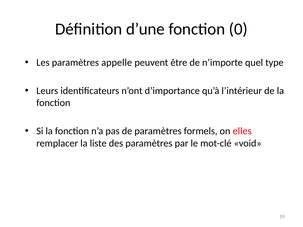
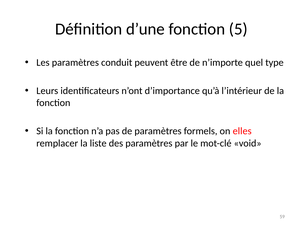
0: 0 -> 5
appelle: appelle -> conduit
